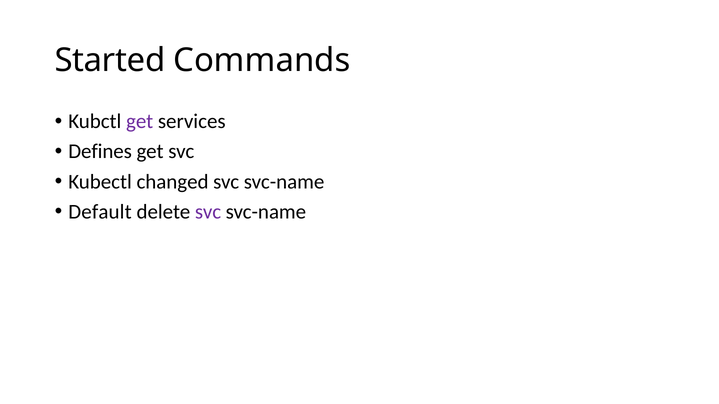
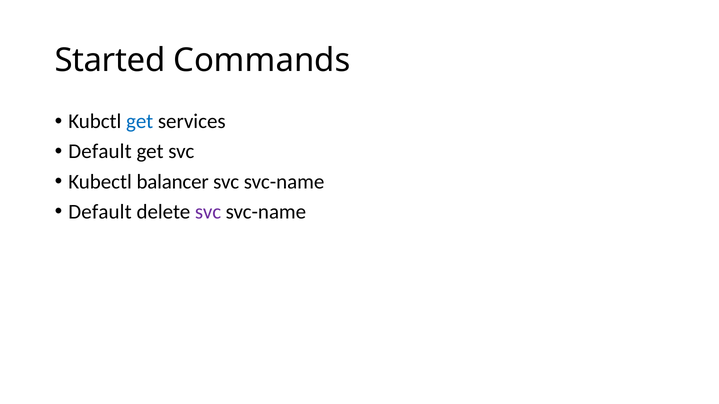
get at (140, 122) colour: purple -> blue
Defines at (100, 152): Defines -> Default
changed: changed -> balancer
